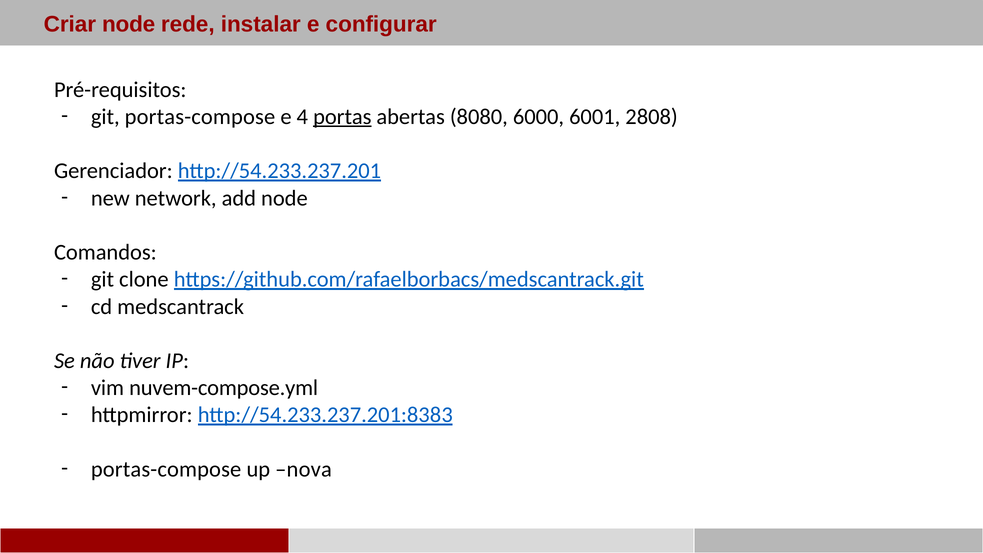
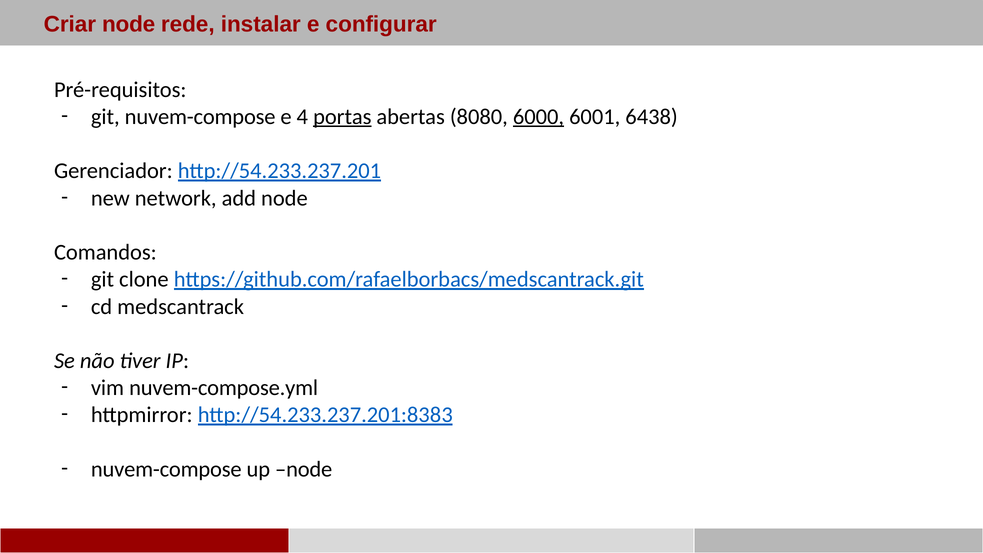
git portas-compose: portas-compose -> nuvem-compose
6000 underline: none -> present
2808: 2808 -> 6438
portas-compose at (166, 469): portas-compose -> nuvem-compose
up nova: nova -> node
